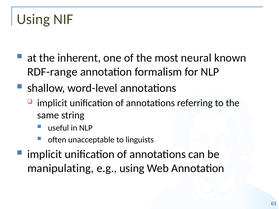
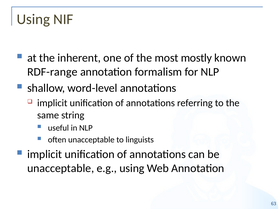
neural: neural -> mostly
manipulating at (61, 168): manipulating -> unacceptable
